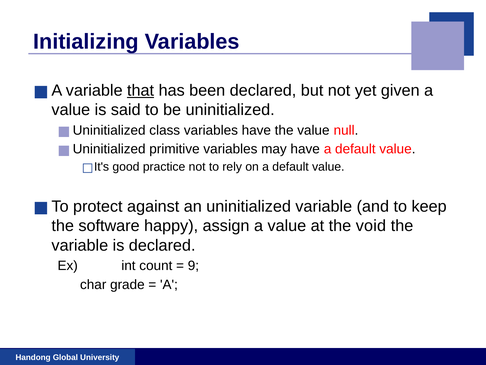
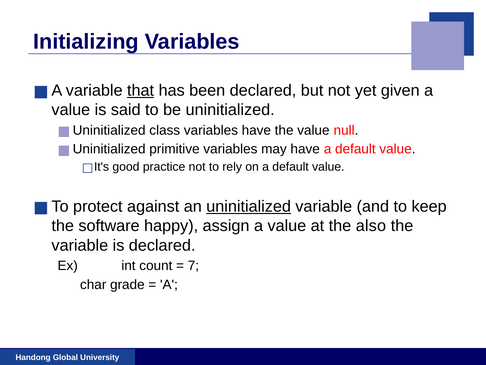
uninitialized at (249, 206) underline: none -> present
void: void -> also
9: 9 -> 7
